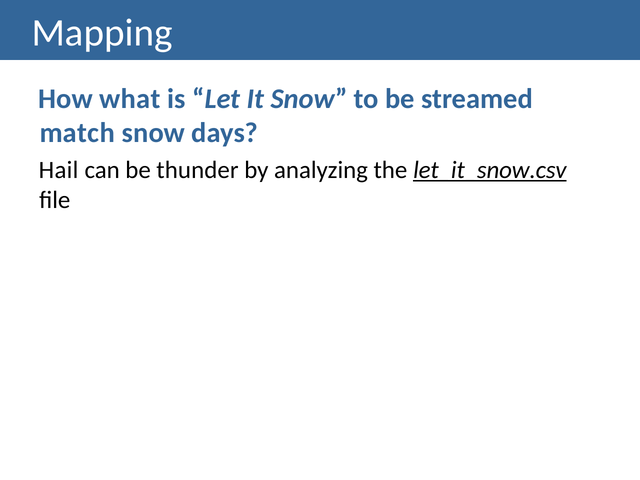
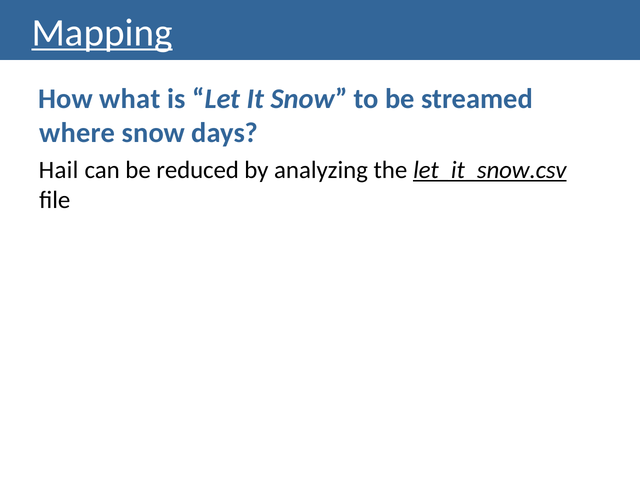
Mapping underline: none -> present
match: match -> where
thunder: thunder -> reduced
